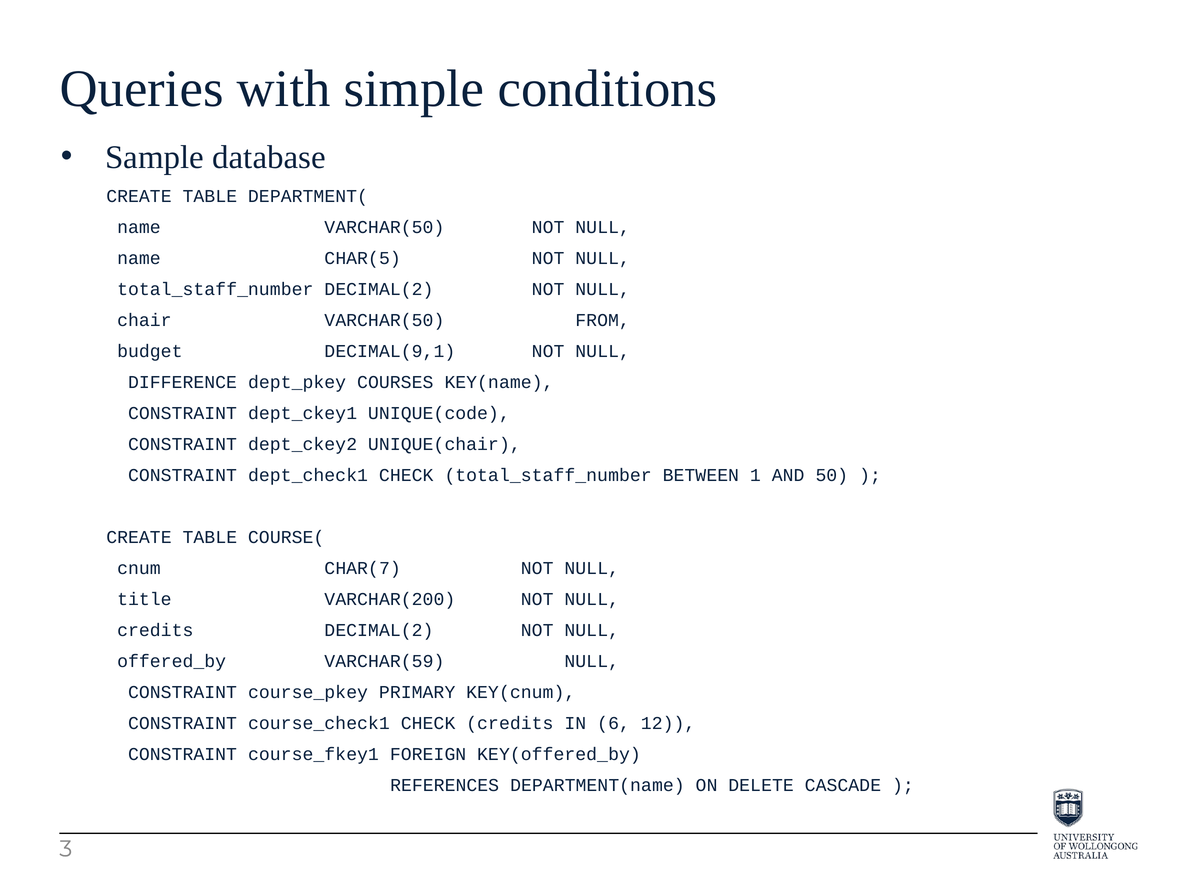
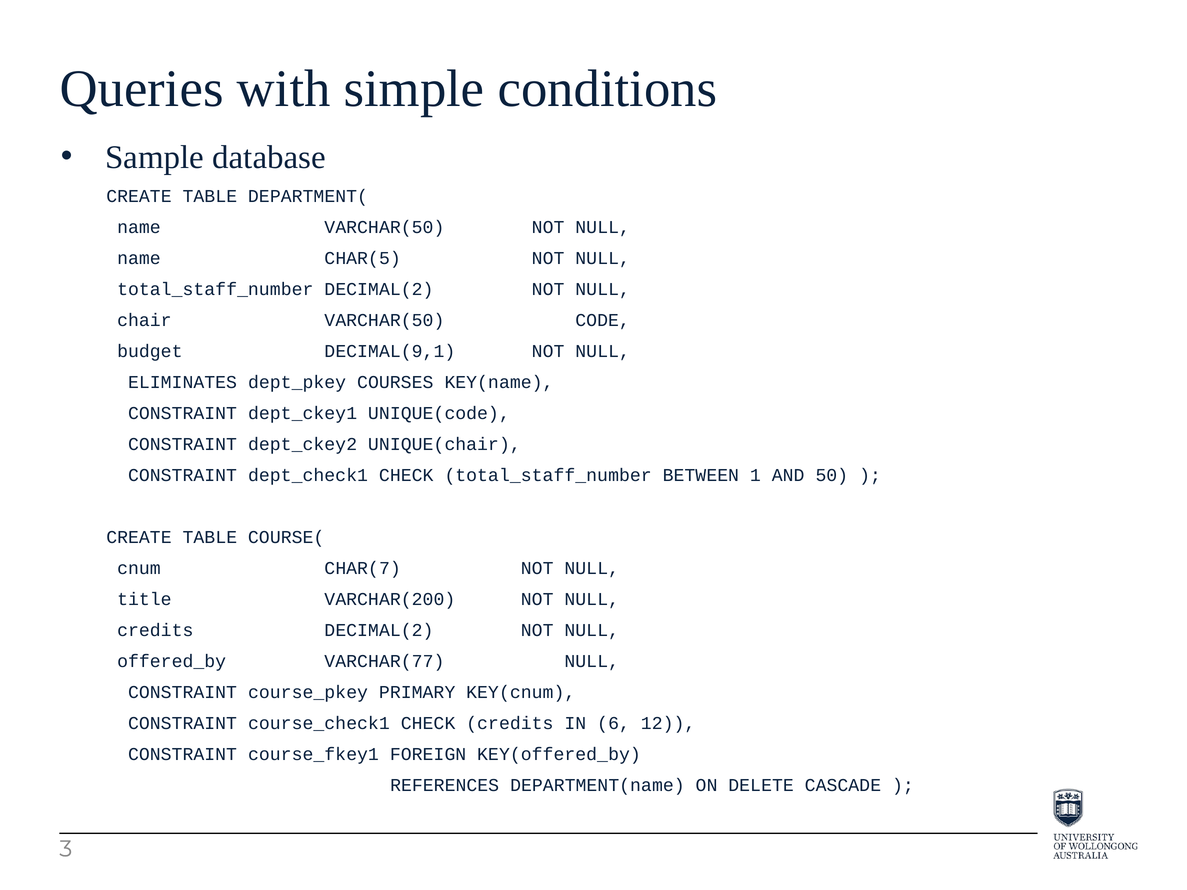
FROM: FROM -> CODE
DIFFERENCE: DIFFERENCE -> ELIMINATES
VARCHAR(59: VARCHAR(59 -> VARCHAR(77
